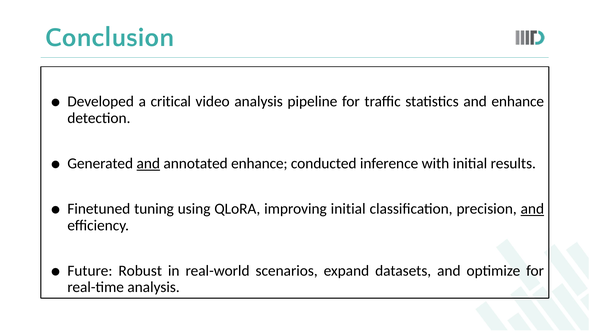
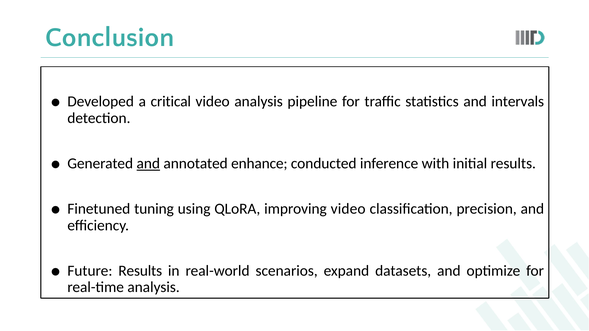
and enhance: enhance -> intervals
improving initial: initial -> video
and at (532, 209) underline: present -> none
Future Robust: Robust -> Results
